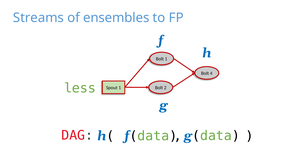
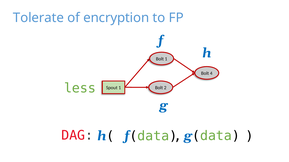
Streams: Streams -> Tolerate
ensembles: ensembles -> encryption
